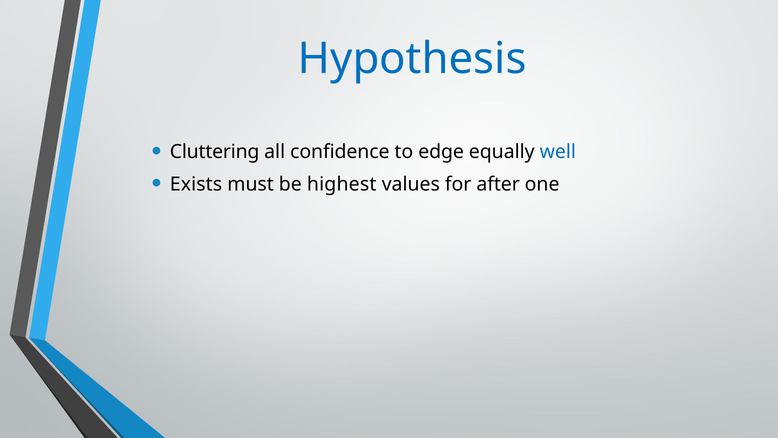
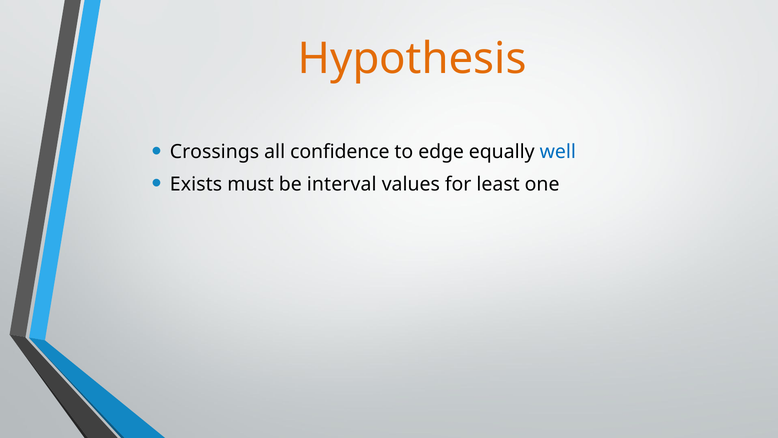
Hypothesis colour: blue -> orange
Cluttering: Cluttering -> Crossings
highest: highest -> interval
after: after -> least
